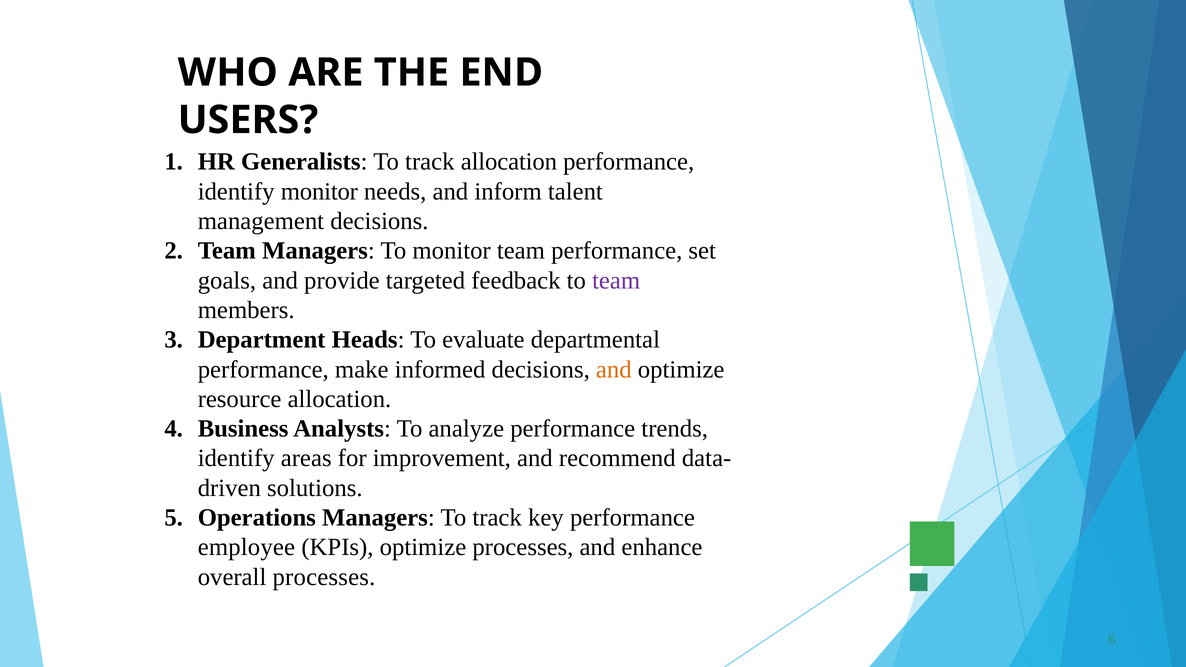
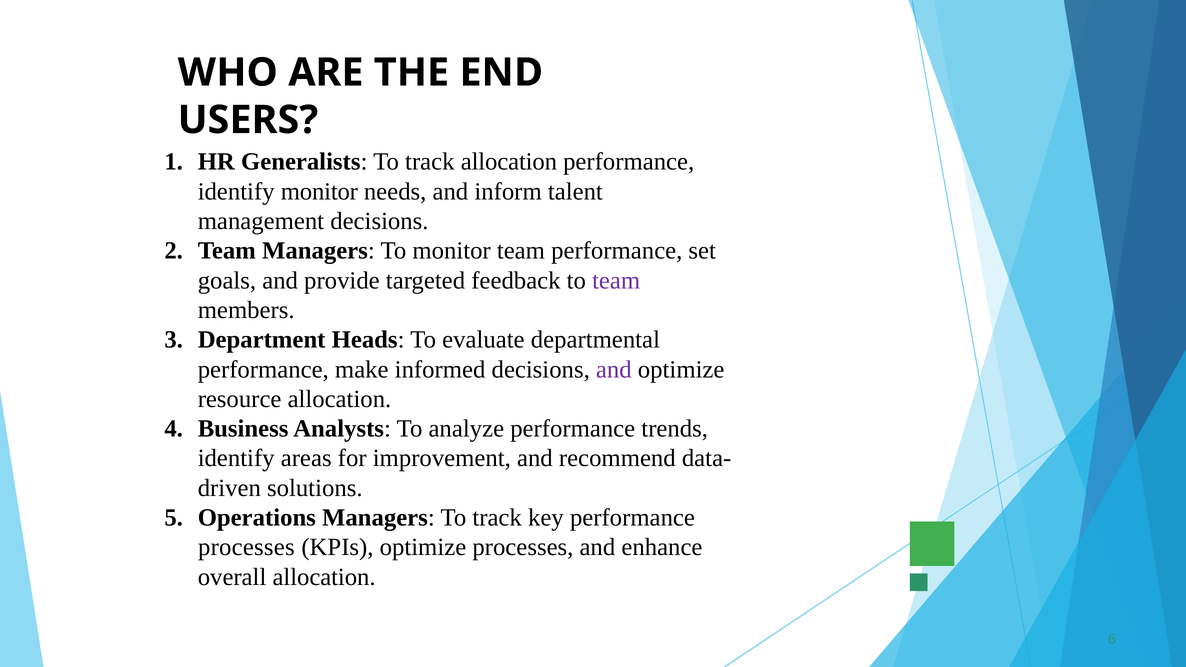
and at (614, 369) colour: orange -> purple
employee at (246, 547): employee -> processes
overall processes: processes -> allocation
